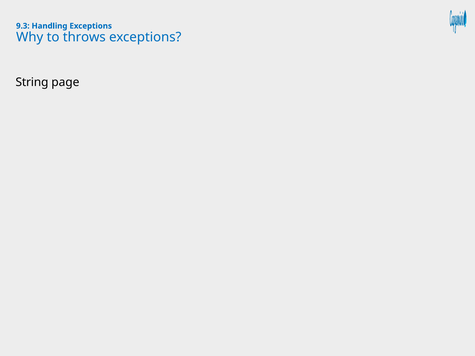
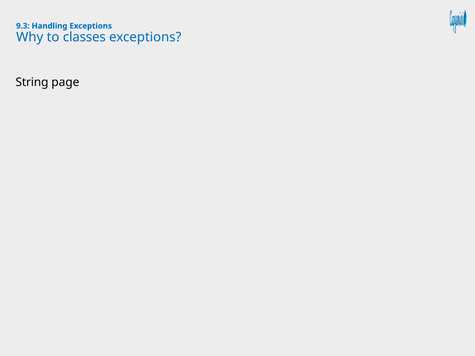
throws: throws -> classes
